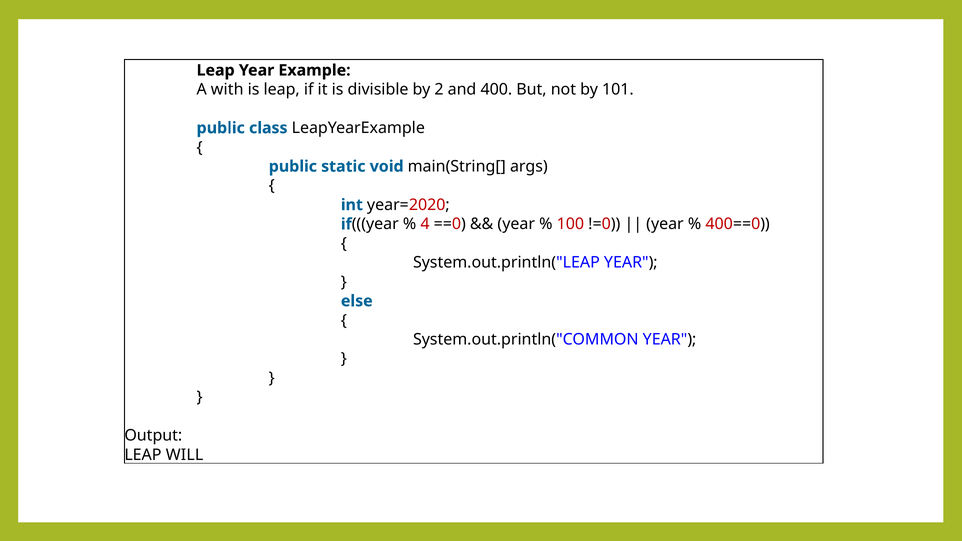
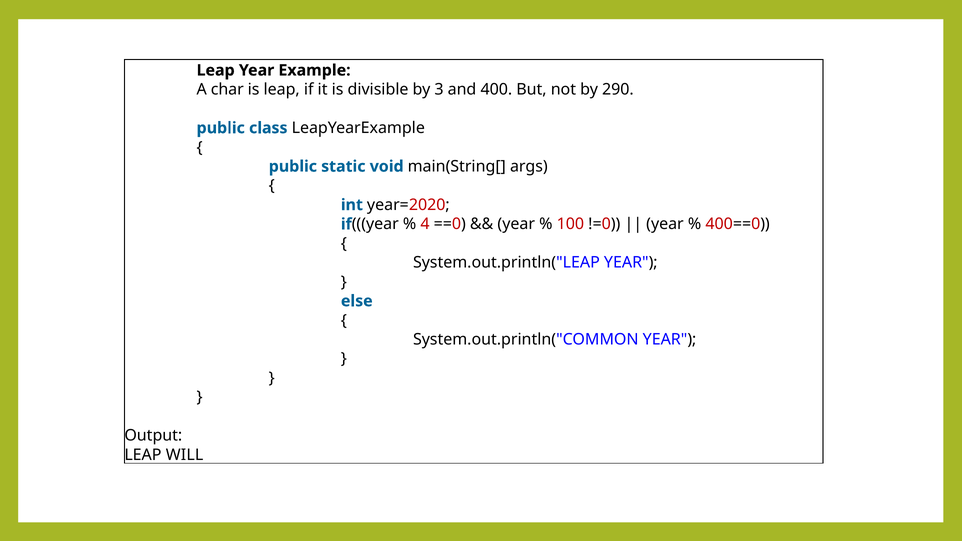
with: with -> char
2: 2 -> 3
101: 101 -> 290
